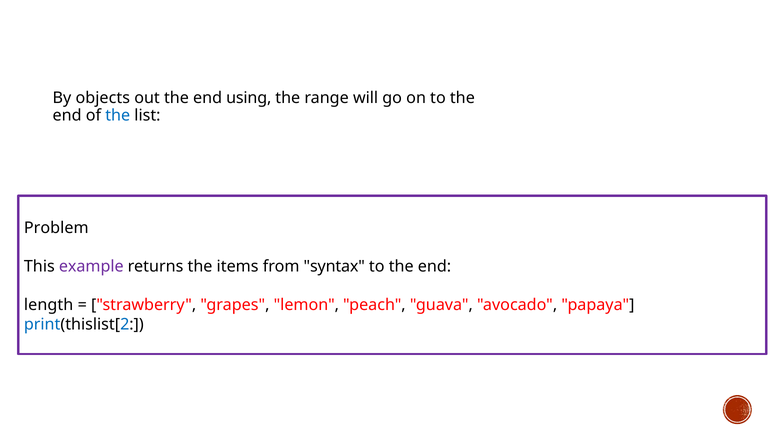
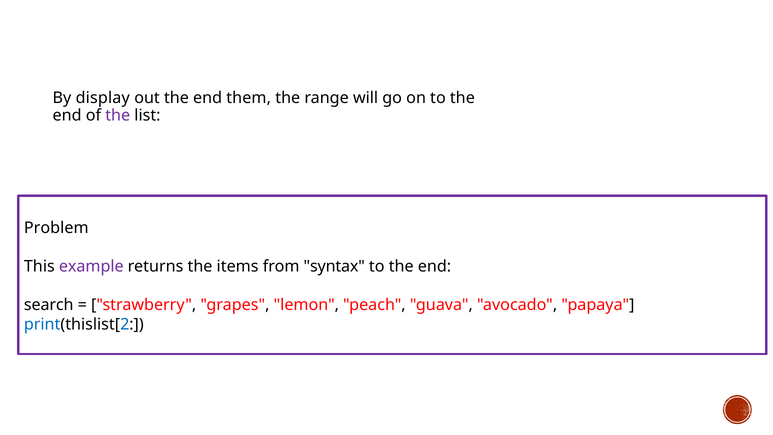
objects: objects -> display
using: using -> them
the at (118, 115) colour: blue -> purple
length: length -> search
